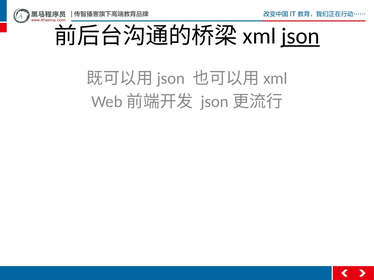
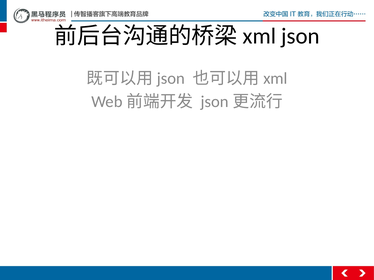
json underline: present -> none
